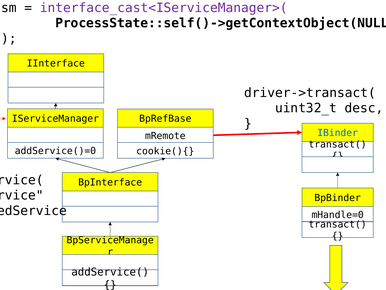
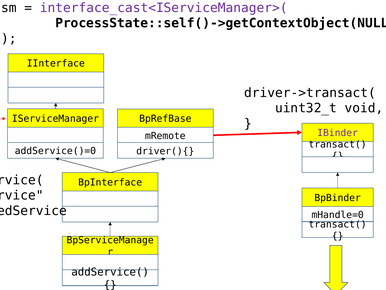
desc: desc -> void
IBinder colour: blue -> purple
cookie(){: cookie(){ -> driver(){
